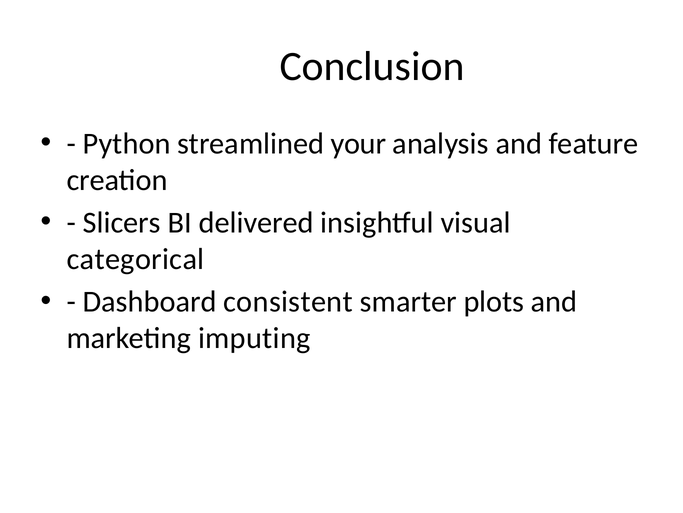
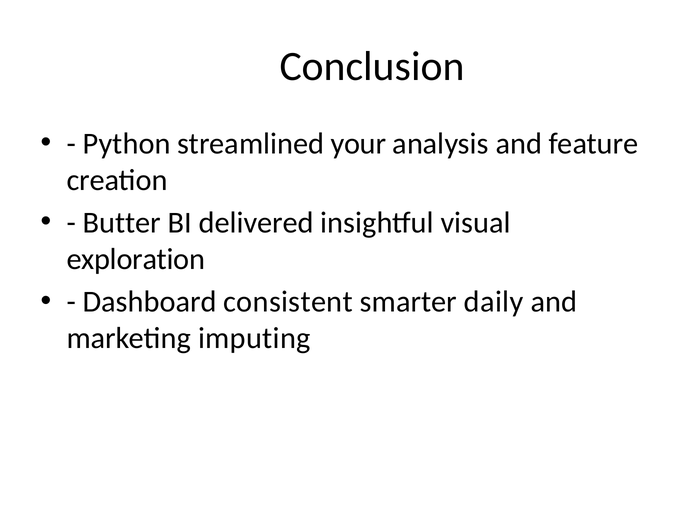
Slicers: Slicers -> Butter
categorical: categorical -> exploration
plots: plots -> daily
